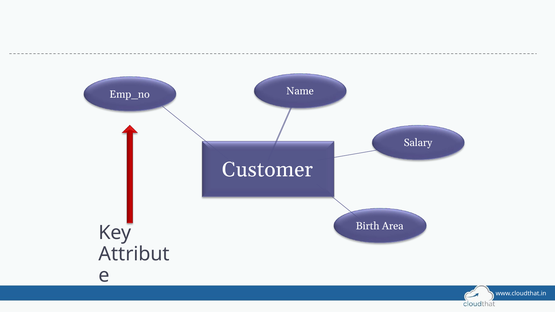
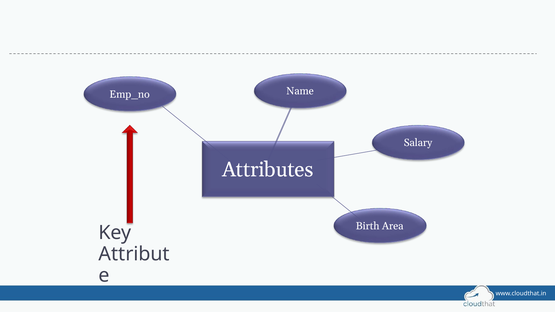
Customer: Customer -> Attributes
